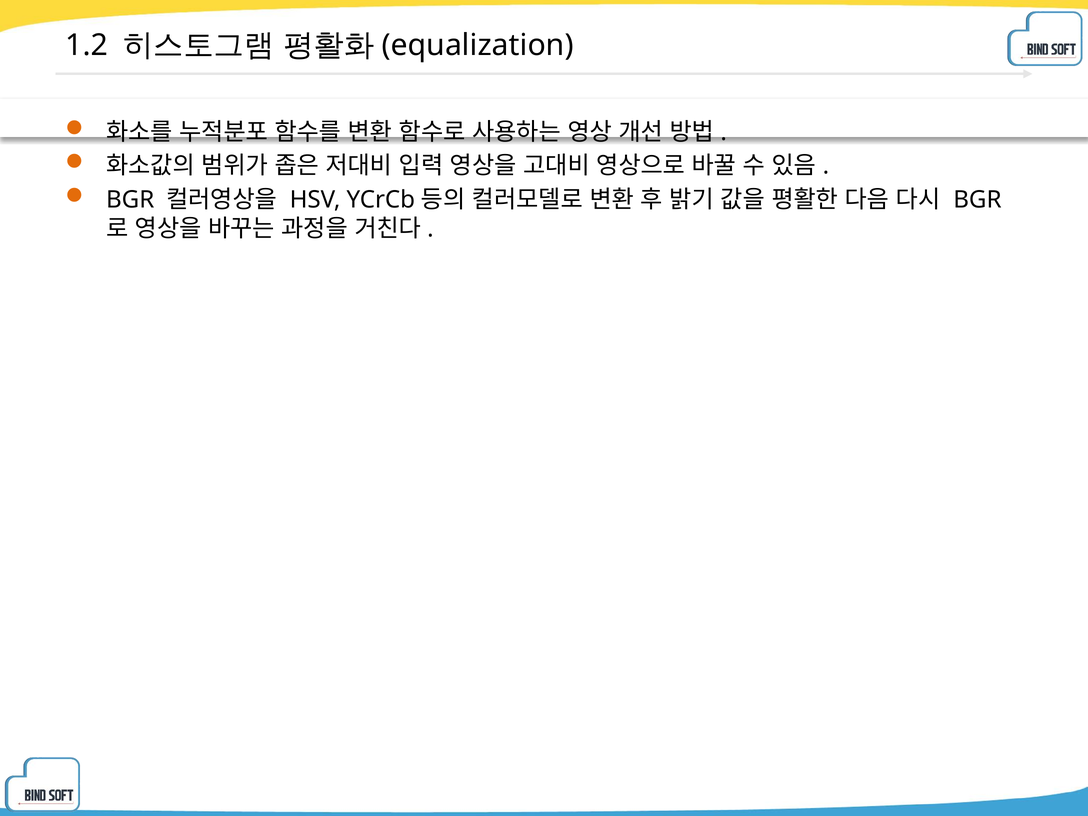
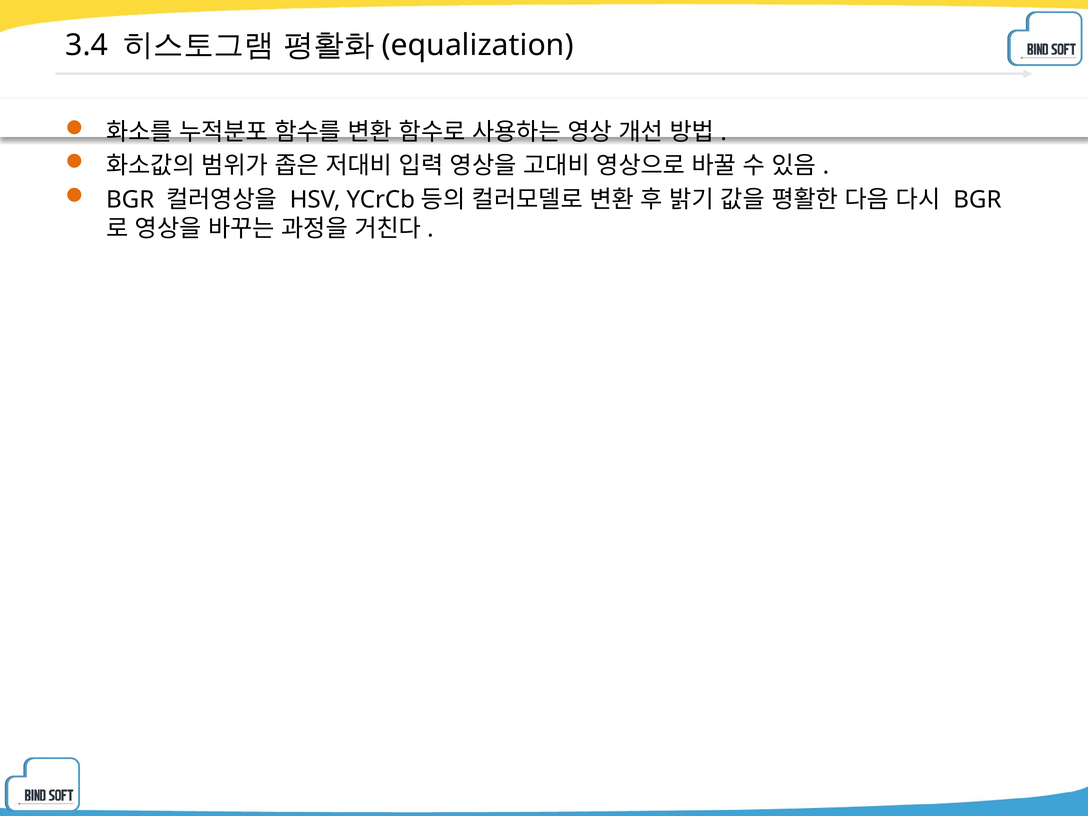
1.2: 1.2 -> 3.4
